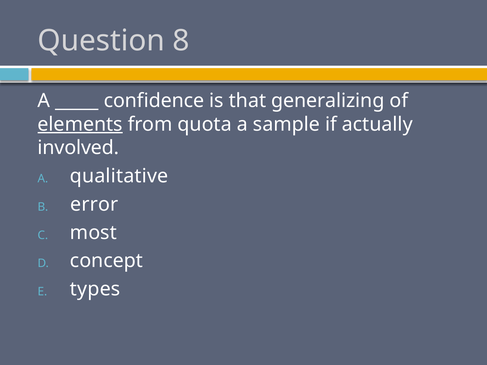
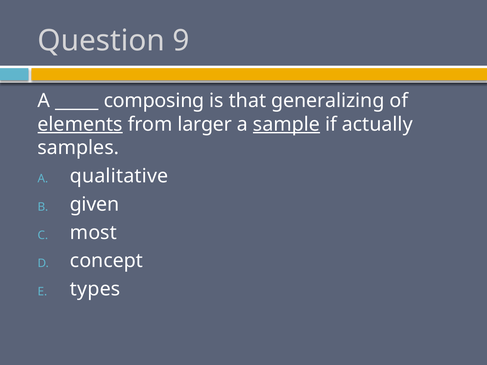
8: 8 -> 9
confidence: confidence -> composing
quota: quota -> larger
sample underline: none -> present
involved: involved -> samples
error: error -> given
